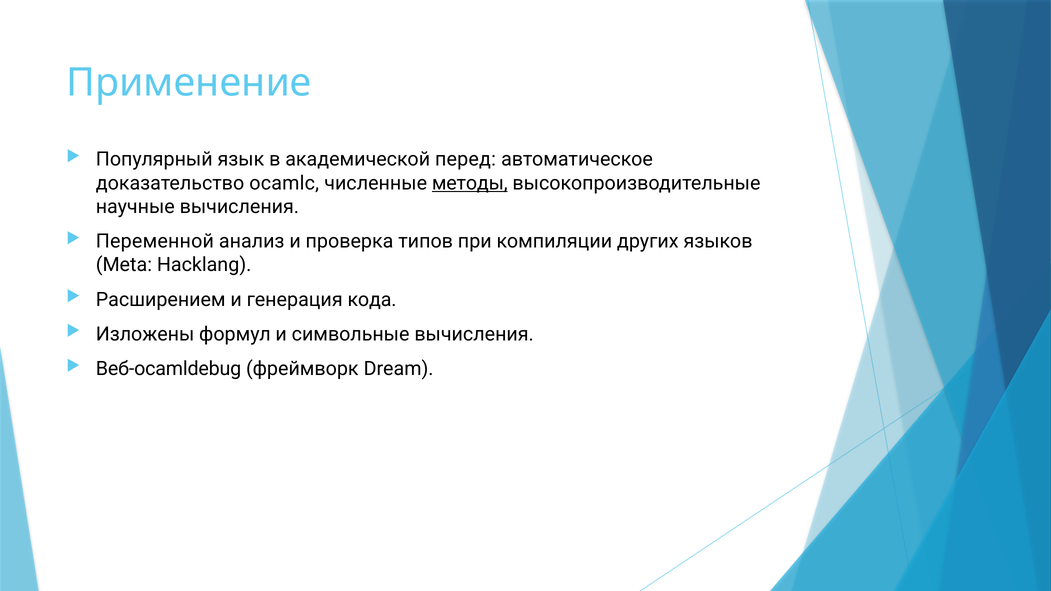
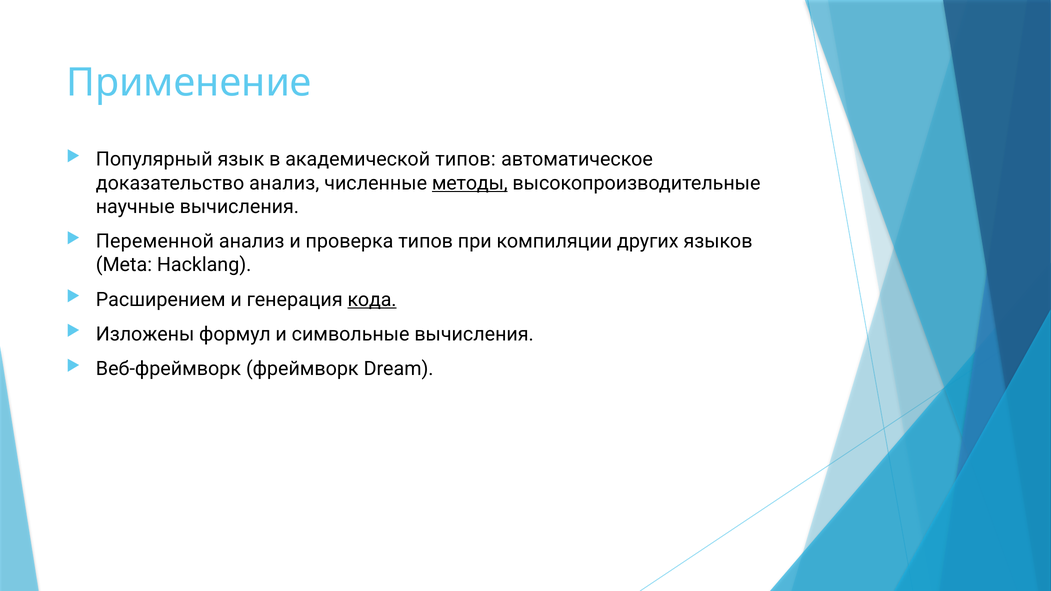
академической перед: перед -> типов
доказательство ocamlc: ocamlc -> анализ
кода underline: none -> present
Веб-ocamldebug: Веб-ocamldebug -> Веб-фреймворк
